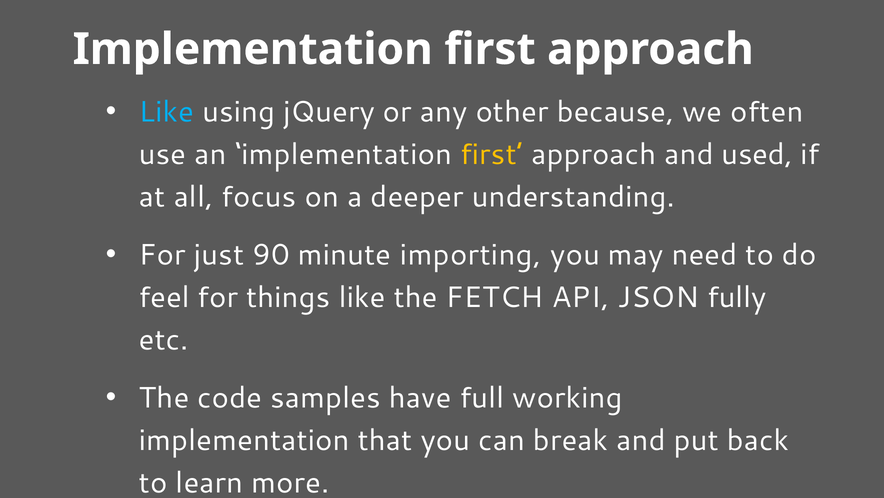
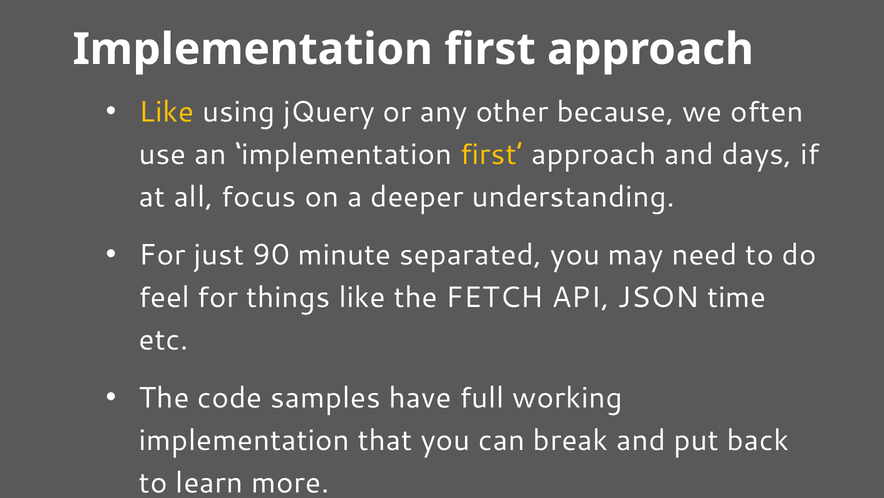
Like at (167, 112) colour: light blue -> yellow
used: used -> days
importing: importing -> separated
fully: fully -> time
